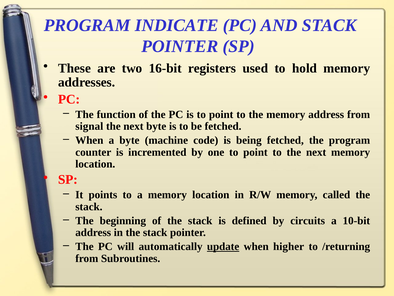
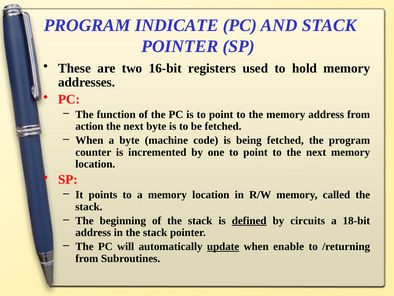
signal: signal -> action
defined underline: none -> present
10-bit: 10-bit -> 18-bit
higher: higher -> enable
